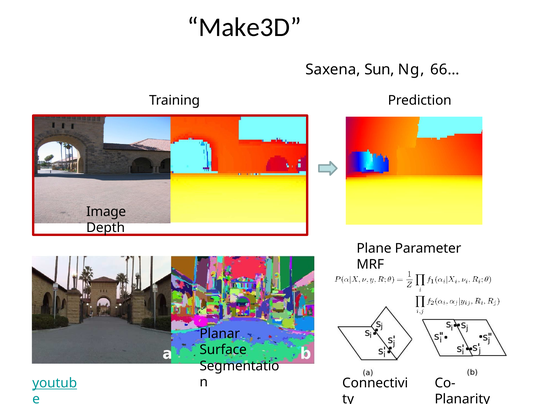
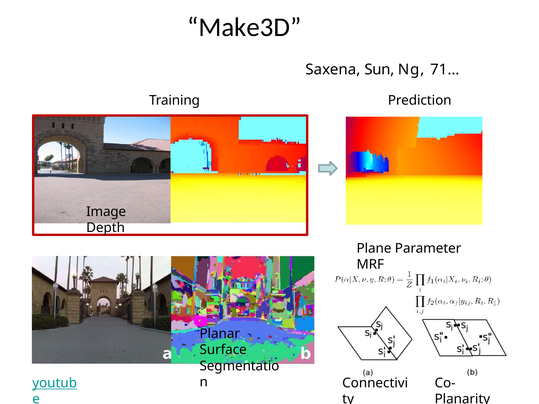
66…: 66… -> 71…
